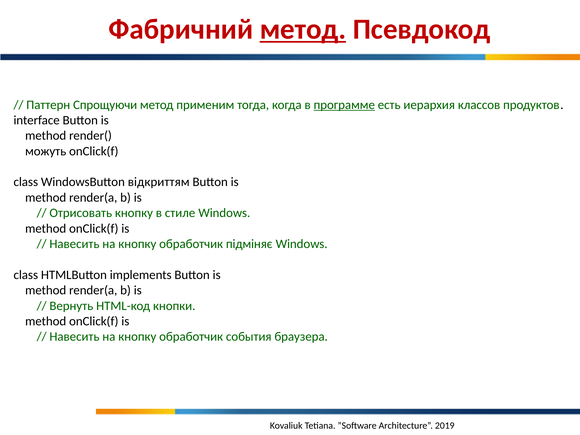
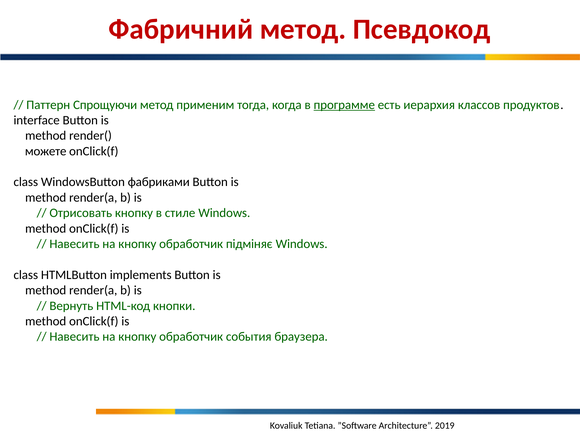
метод at (303, 29) underline: present -> none
можуть: можуть -> можете
відкриттям: відкриттям -> фабриками
